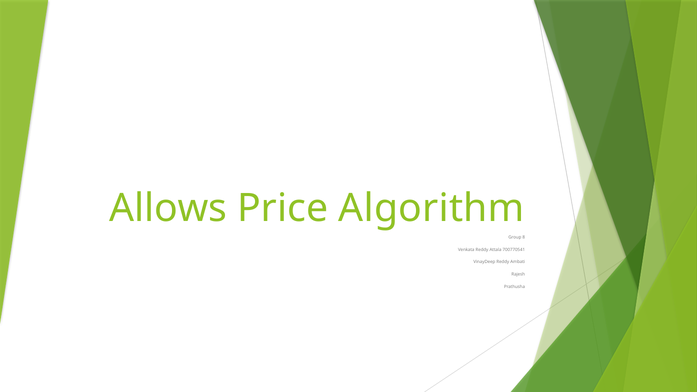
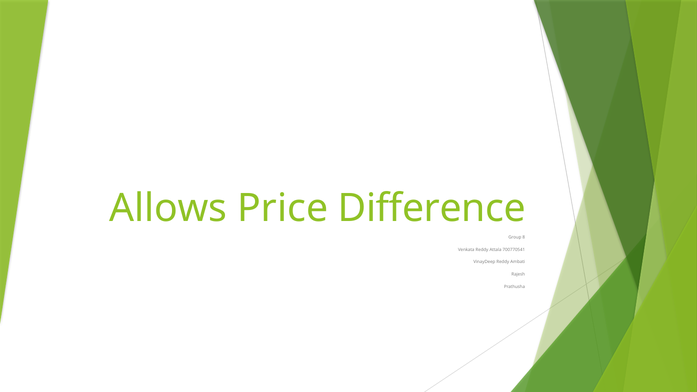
Algorithm: Algorithm -> Difference
